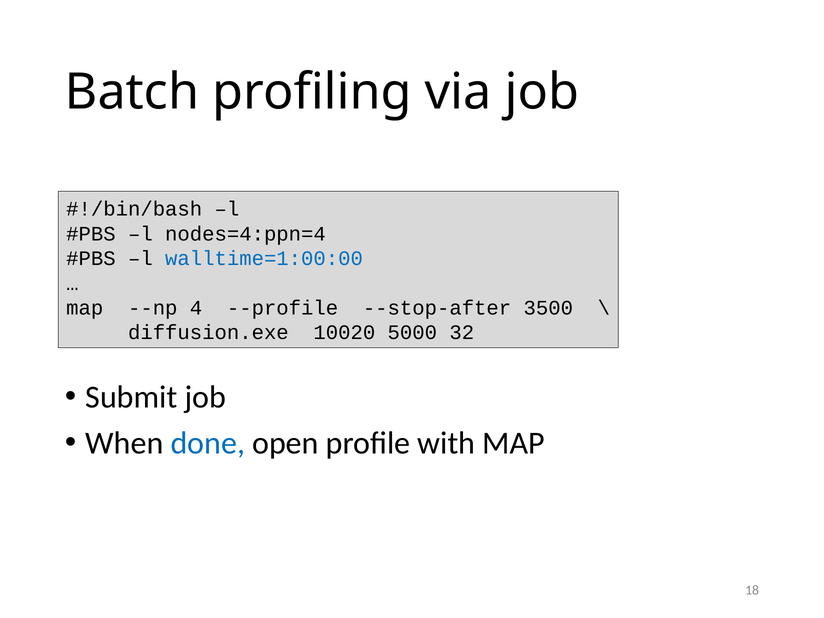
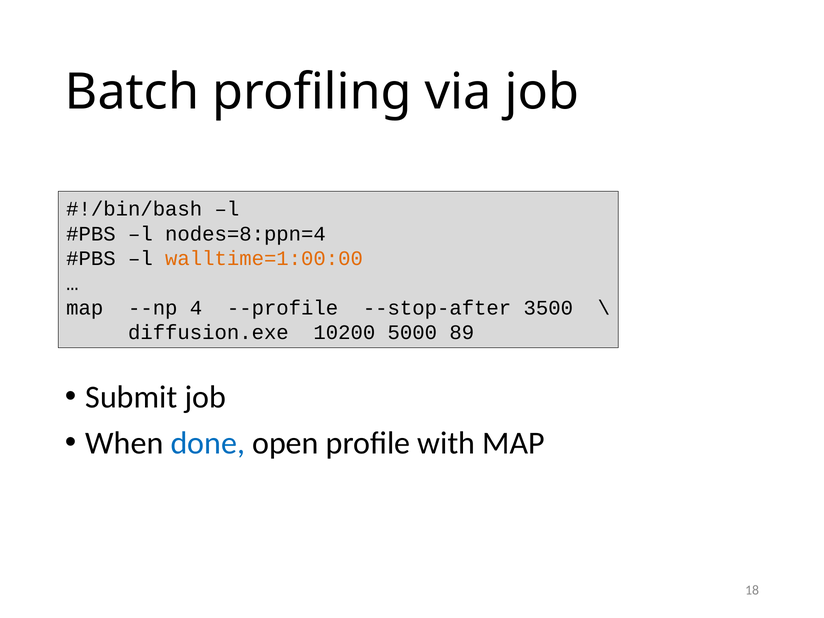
nodes=4:ppn=4: nodes=4:ppn=4 -> nodes=8:ppn=4
walltime=1:00:00 colour: blue -> orange
10020: 10020 -> 10200
32: 32 -> 89
